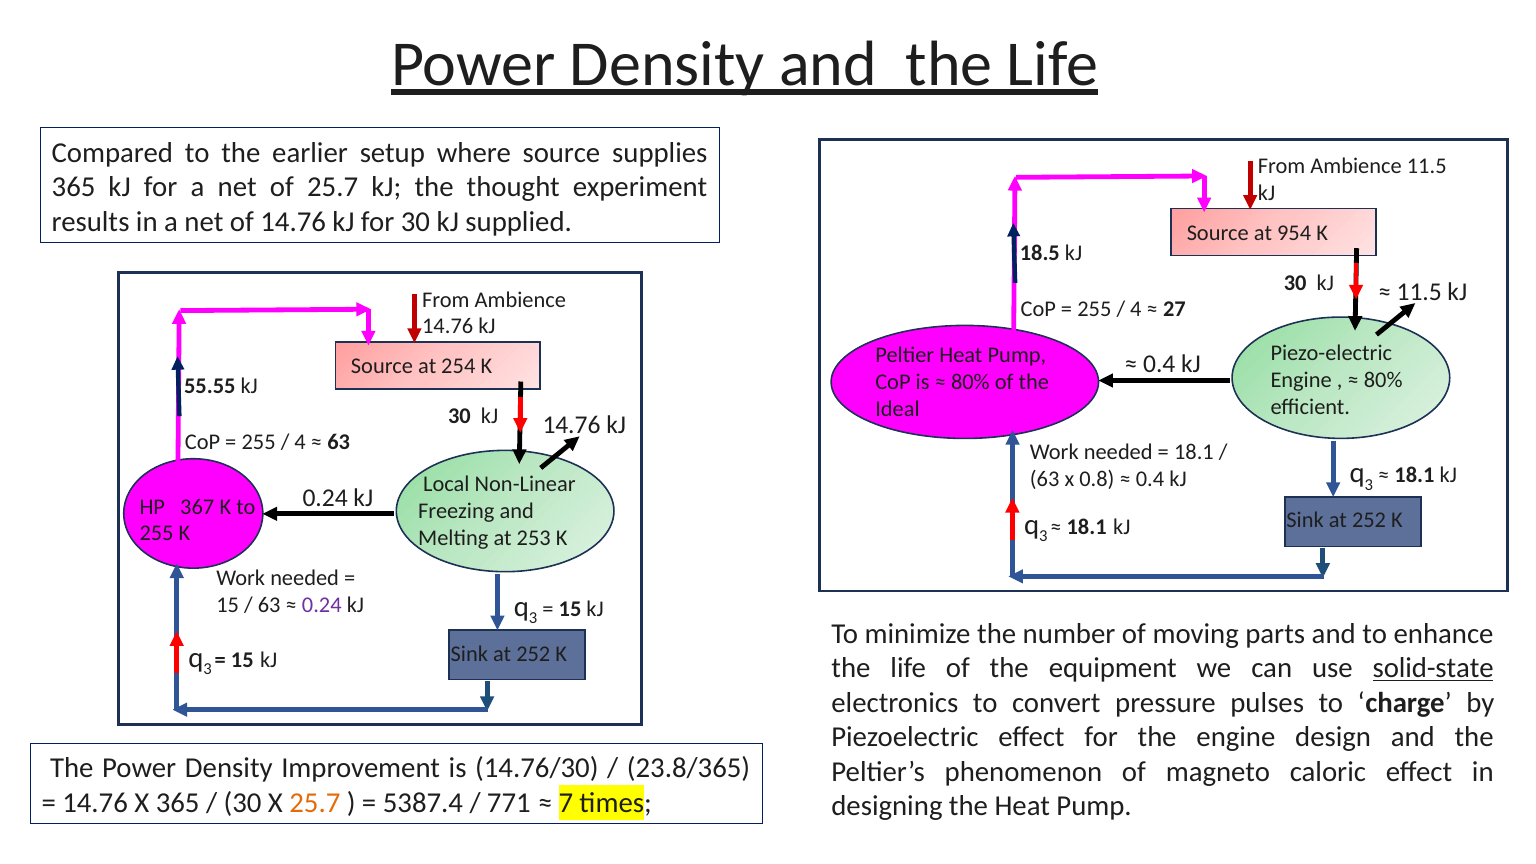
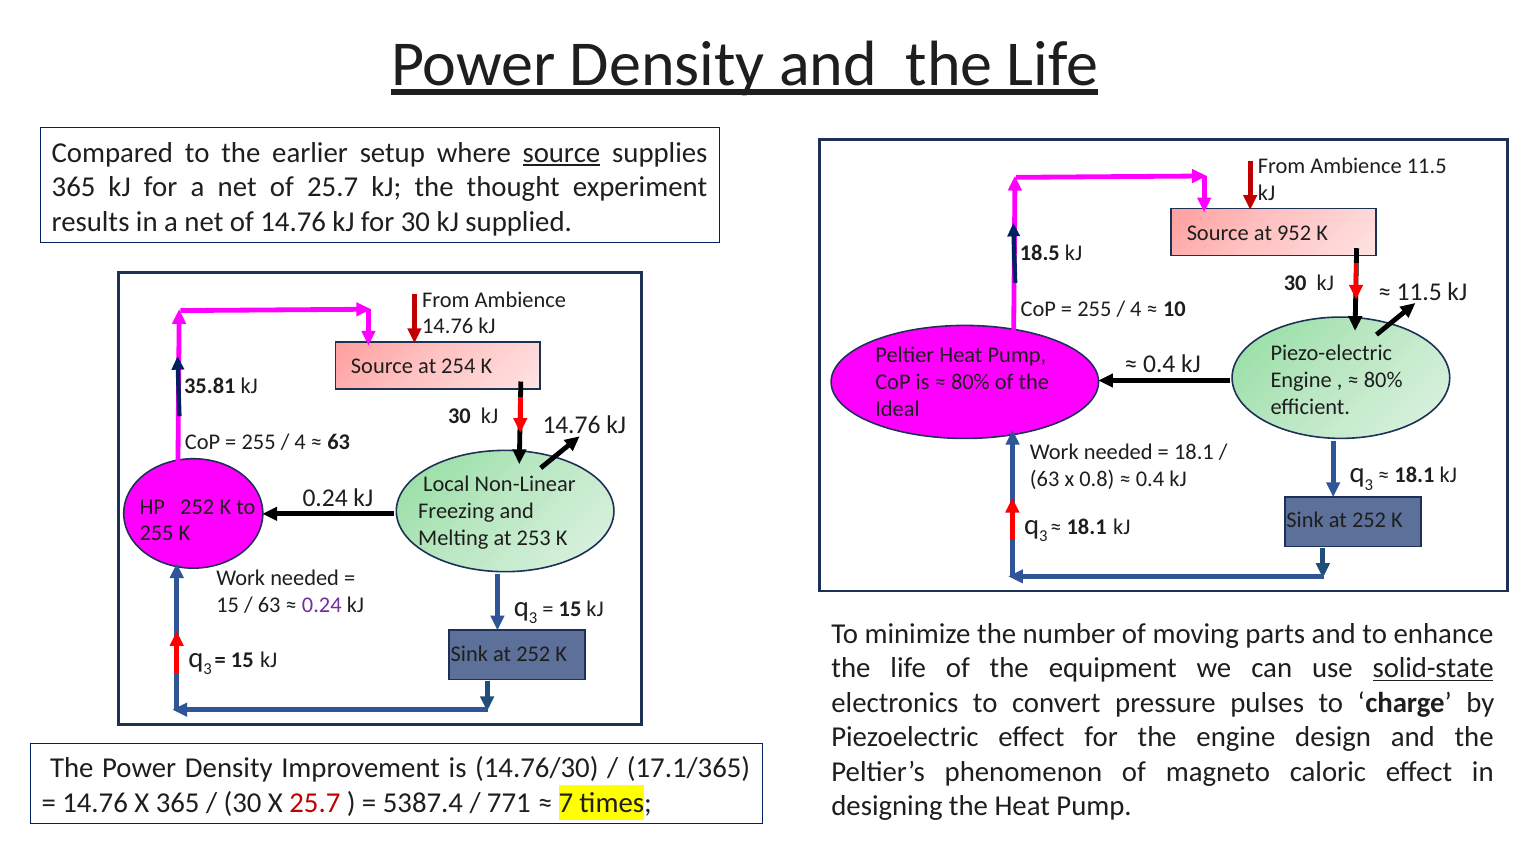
source at (561, 153) underline: none -> present
954: 954 -> 952
27: 27 -> 10
55.55: 55.55 -> 35.81
HP 367: 367 -> 252
23.8/365: 23.8/365 -> 17.1/365
25.7 at (315, 803) colour: orange -> red
